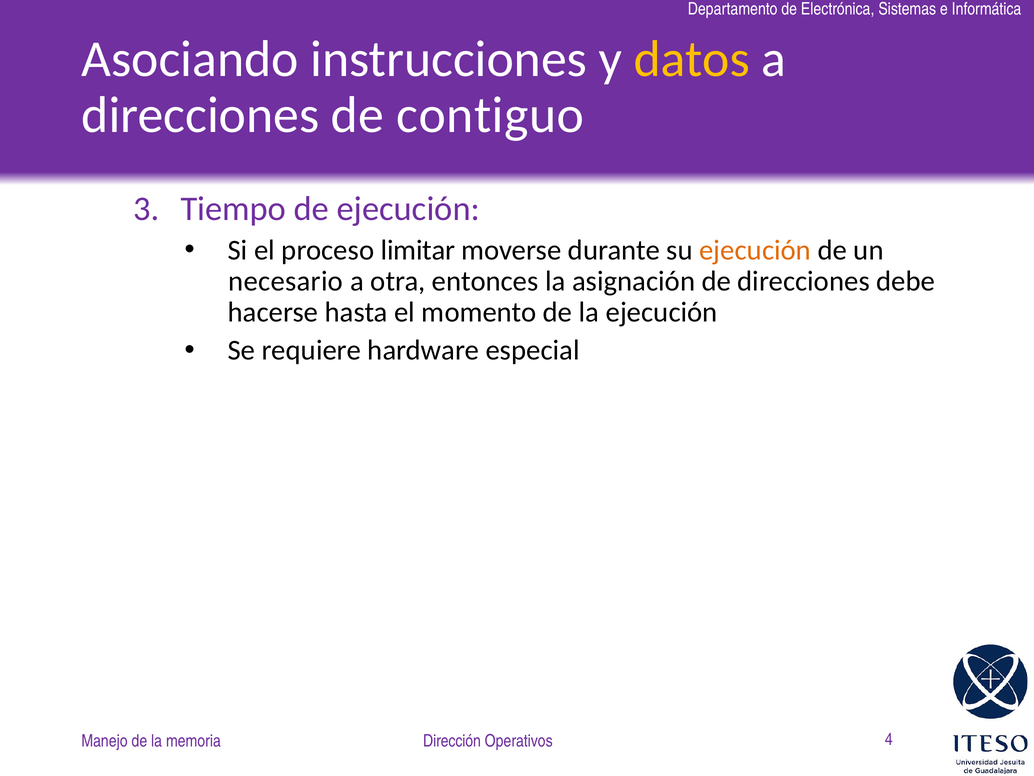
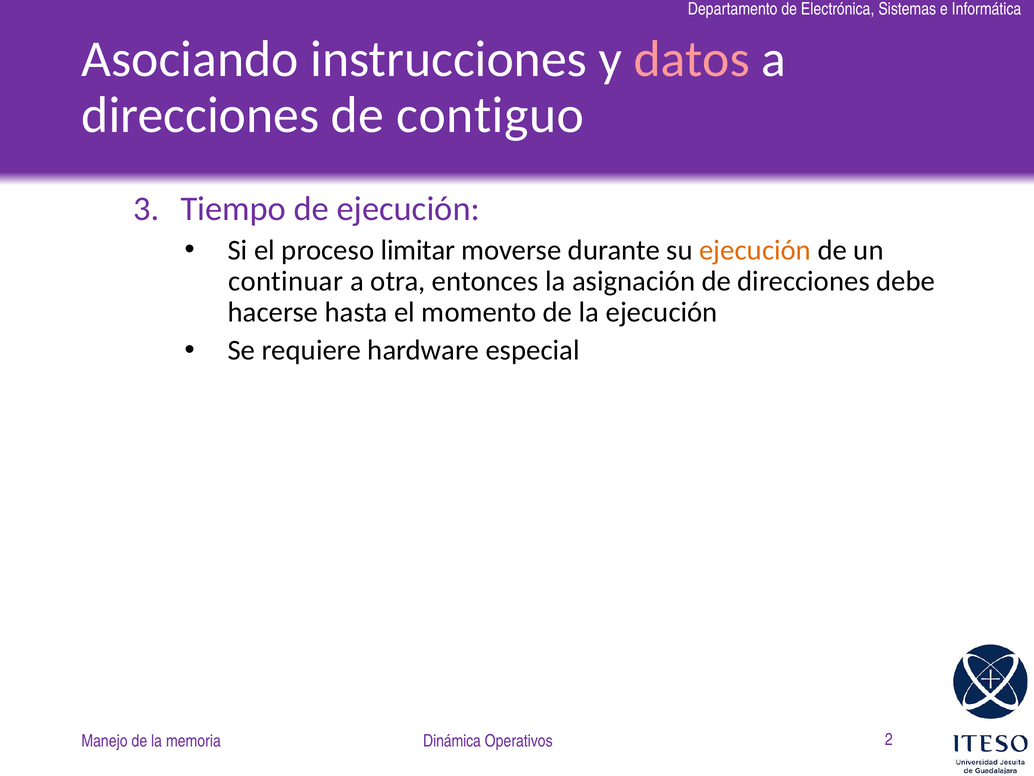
datos colour: yellow -> pink
necesario: necesario -> continuar
Dirección: Dirección -> Dinámica
4: 4 -> 2
